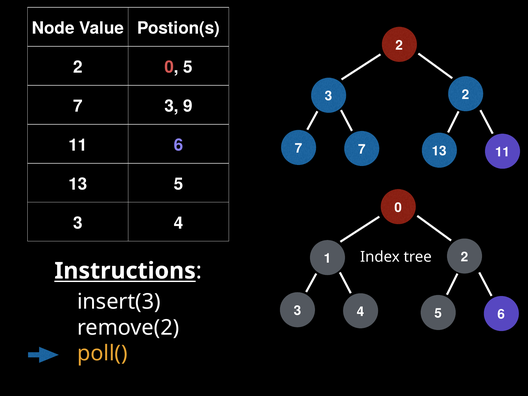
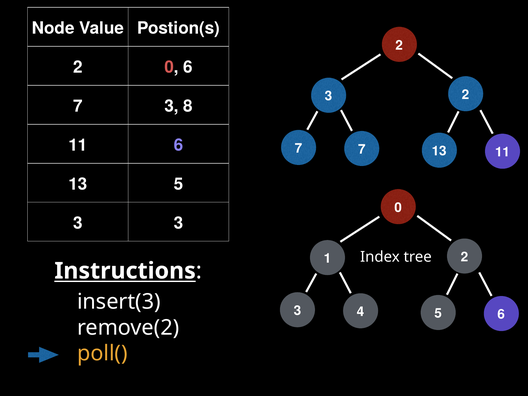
0 5: 5 -> 6
9: 9 -> 8
3 4: 4 -> 3
